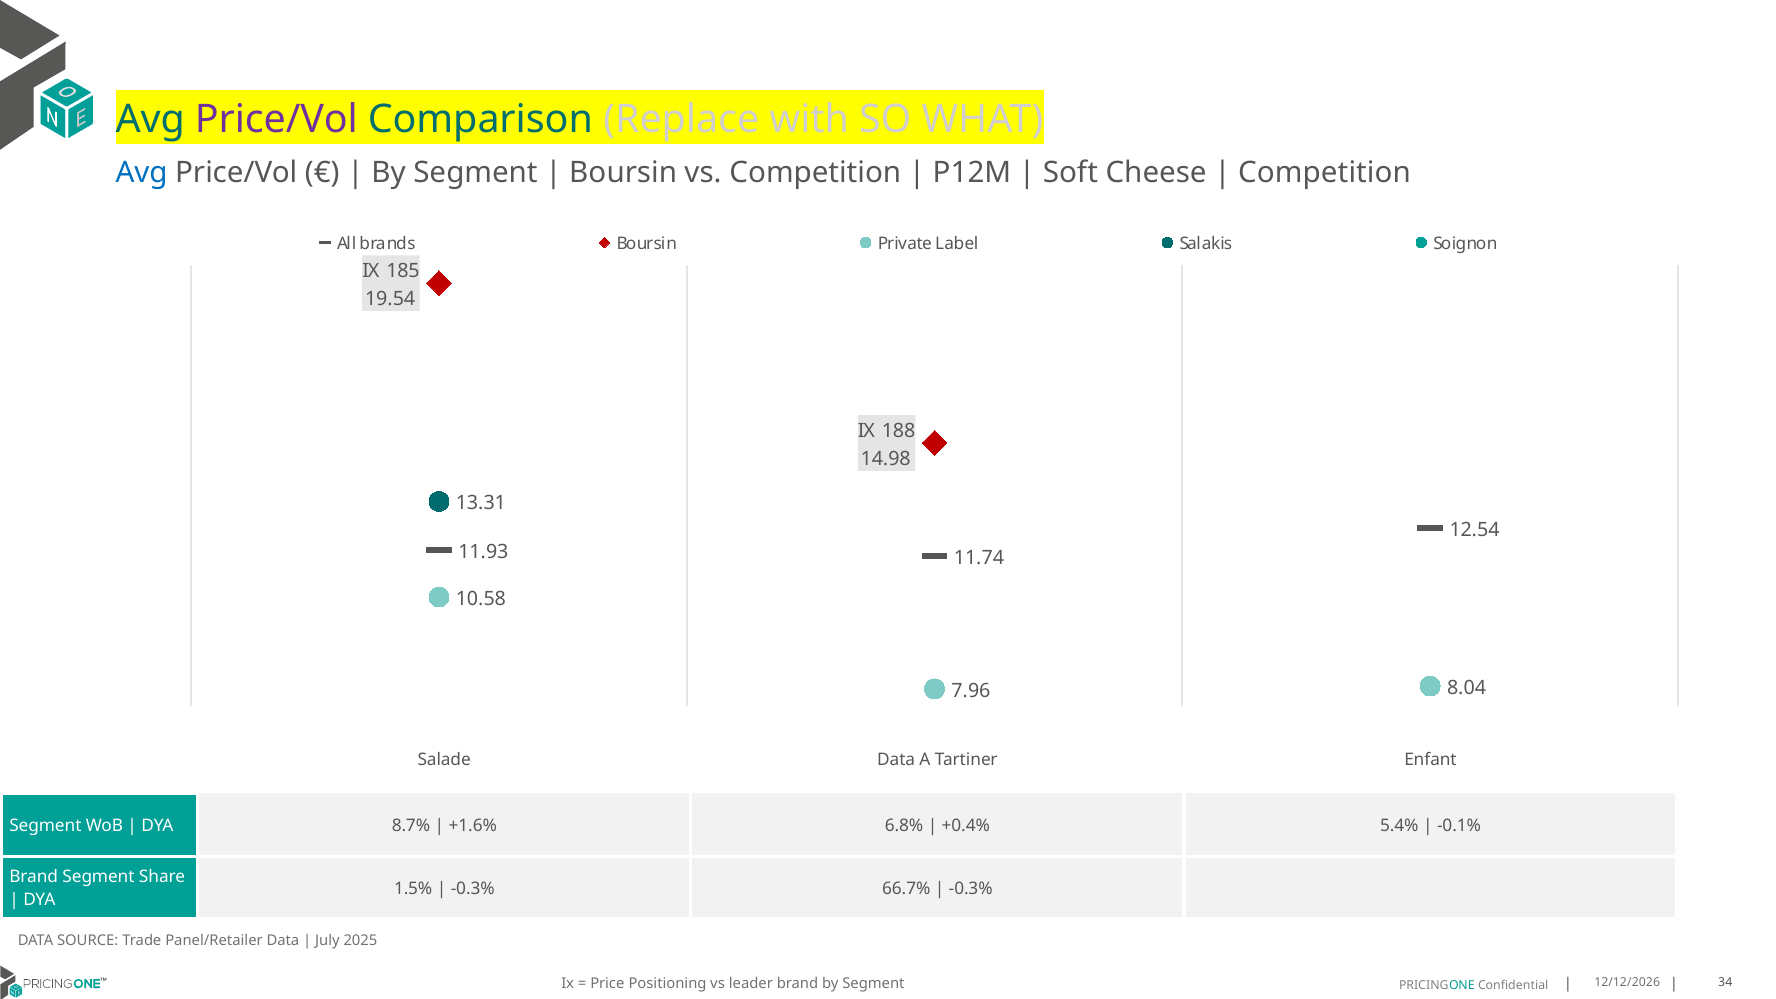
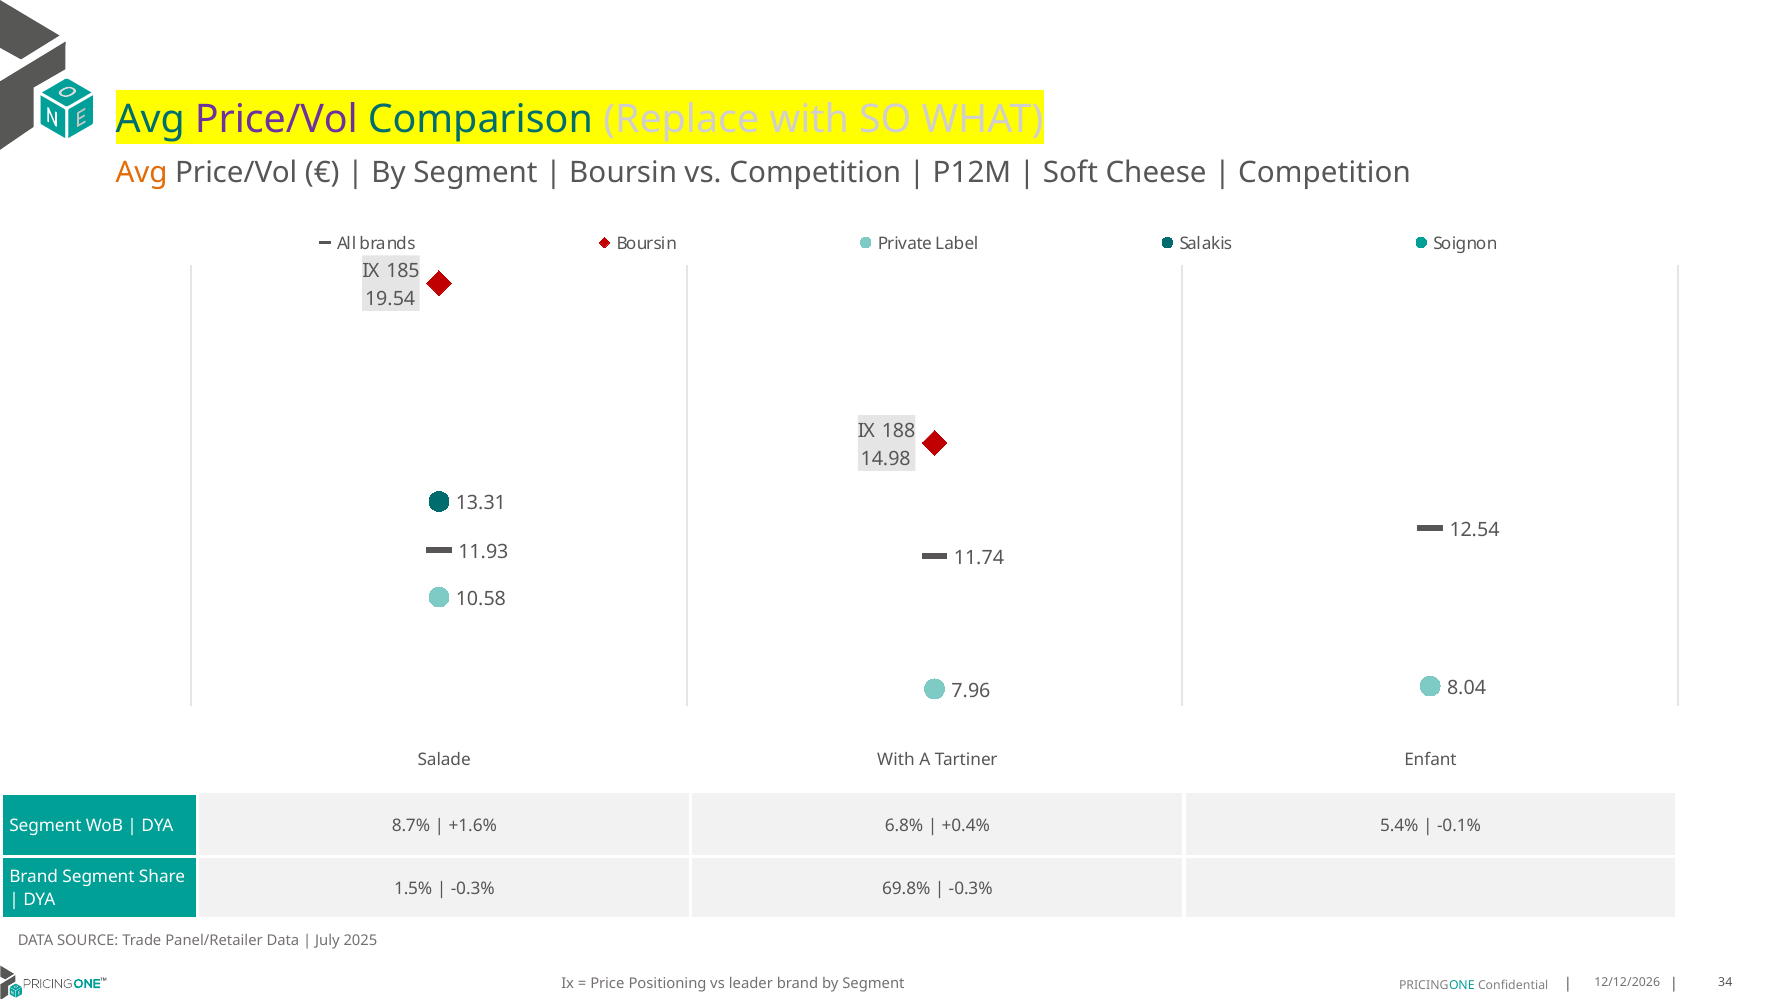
Avg at (141, 173) colour: blue -> orange
Salade Data: Data -> With
66.7%: 66.7% -> 69.8%
